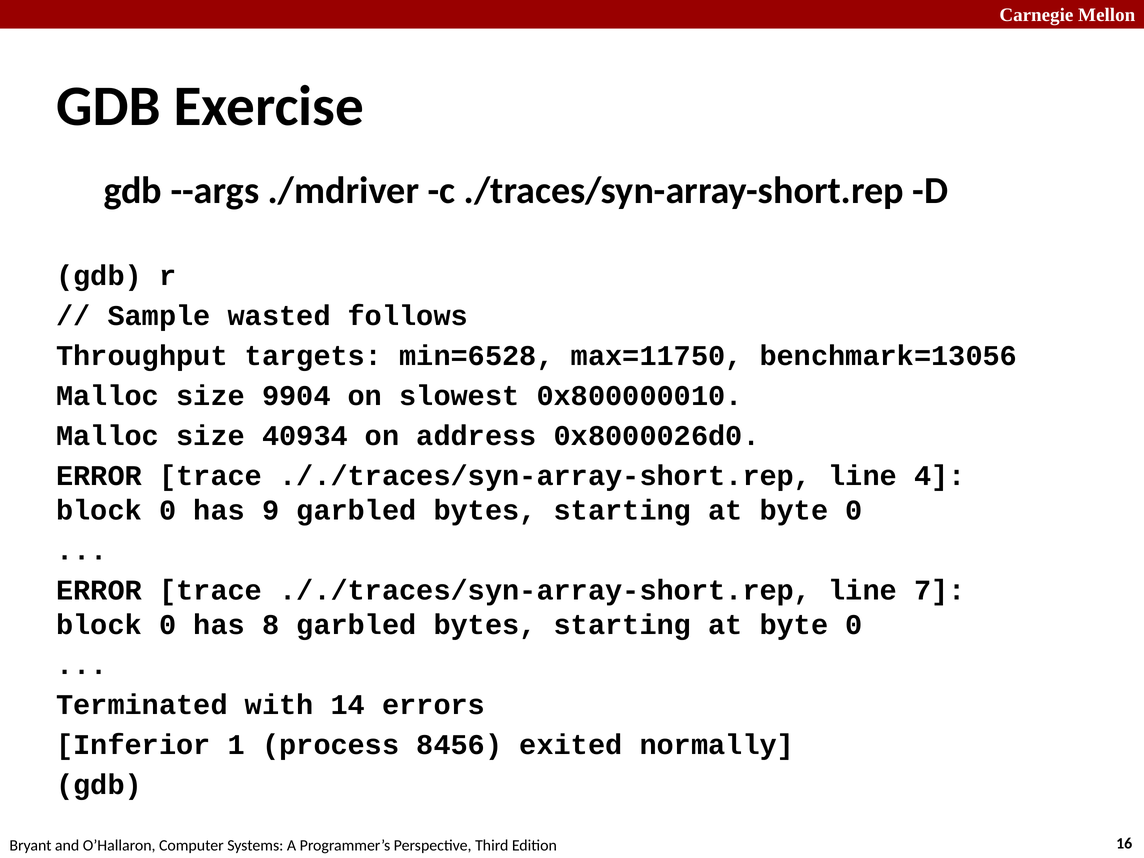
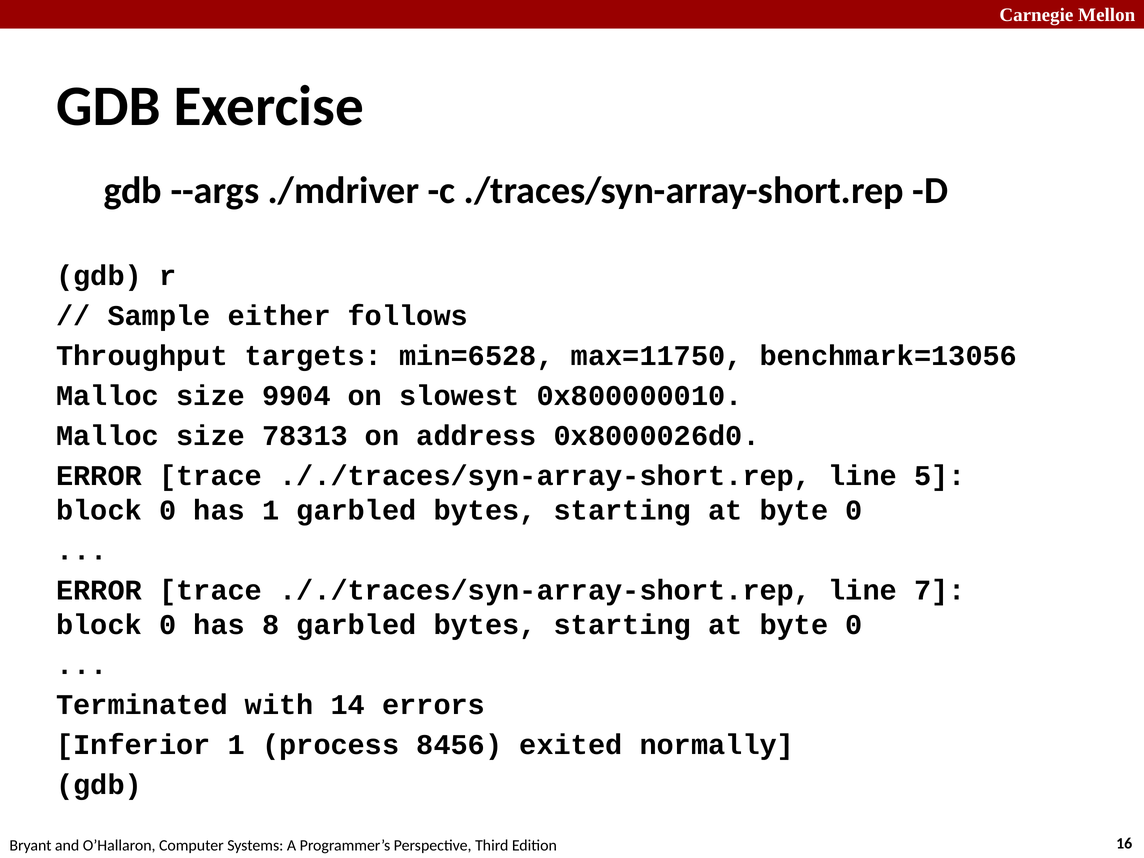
wasted: wasted -> either
40934: 40934 -> 78313
4: 4 -> 5
has 9: 9 -> 1
